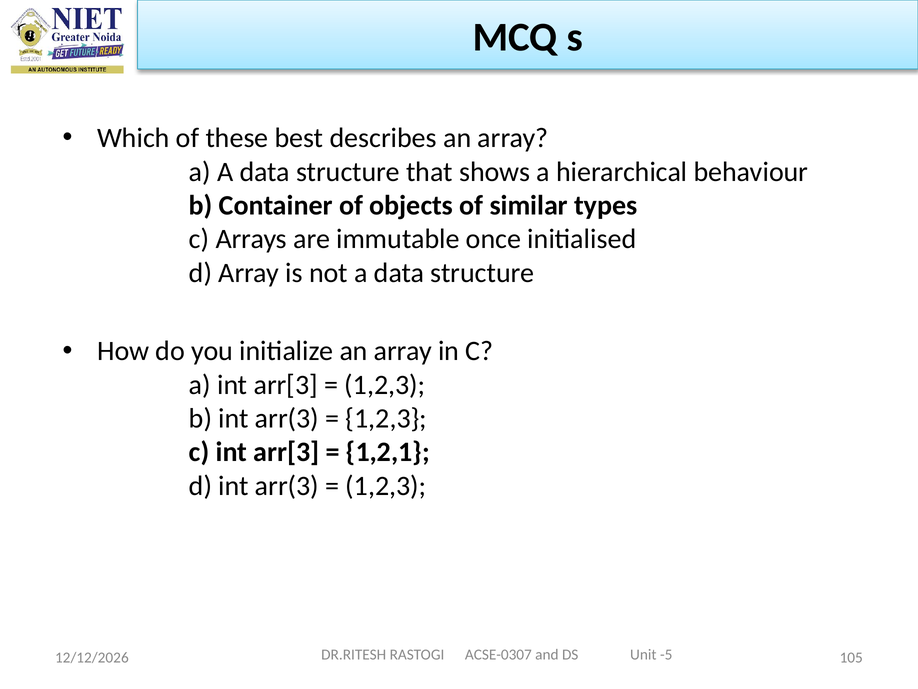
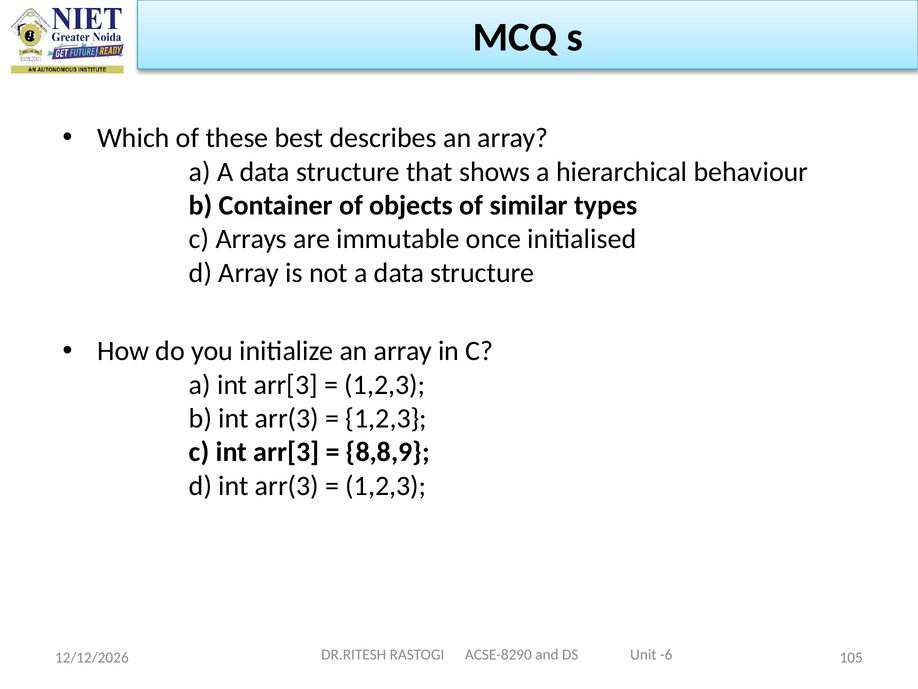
1,2,1: 1,2,1 -> 8,8,9
ACSE-0307: ACSE-0307 -> ACSE-8290
-5: -5 -> -6
